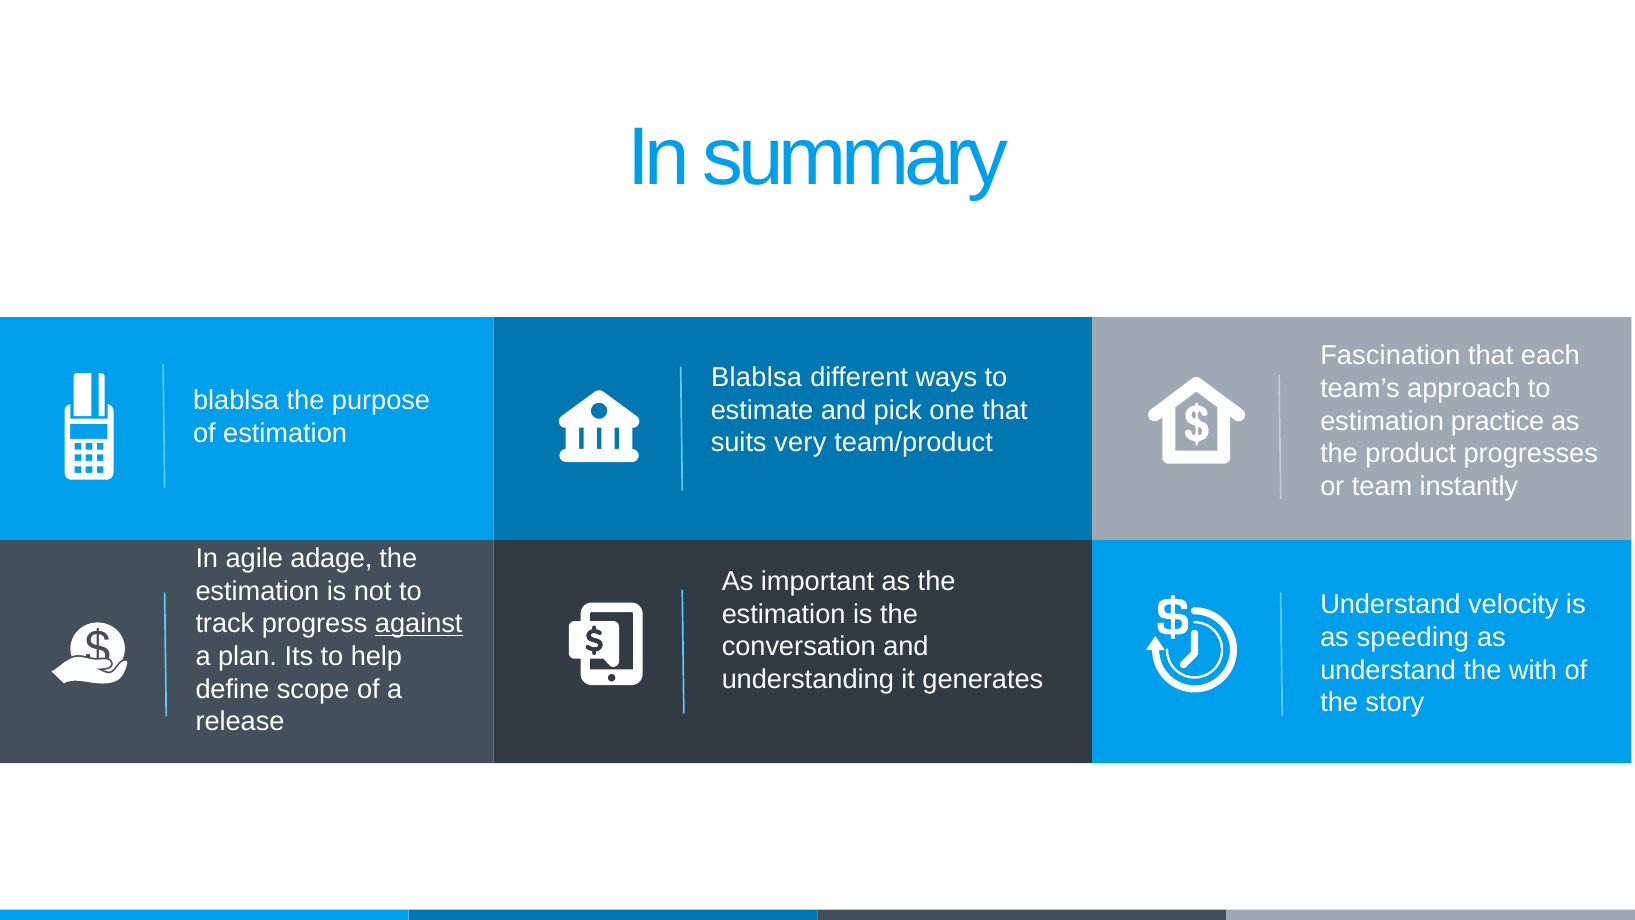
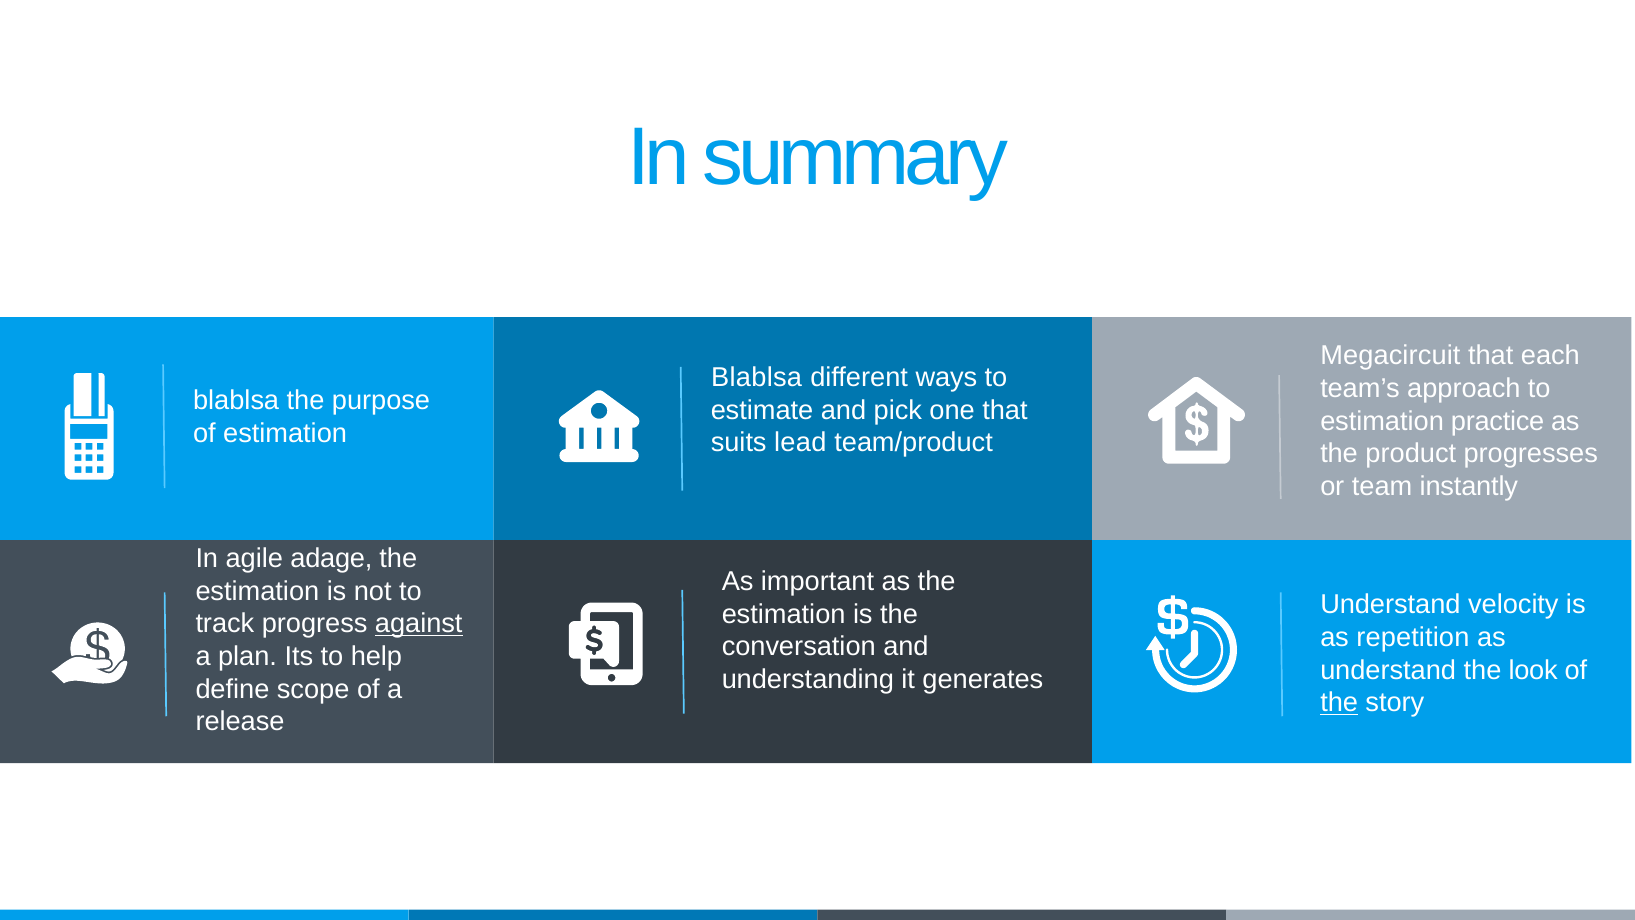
Fascination: Fascination -> Megacircuit
very: very -> lead
speeding: speeding -> repetition
with: with -> look
the at (1339, 703) underline: none -> present
